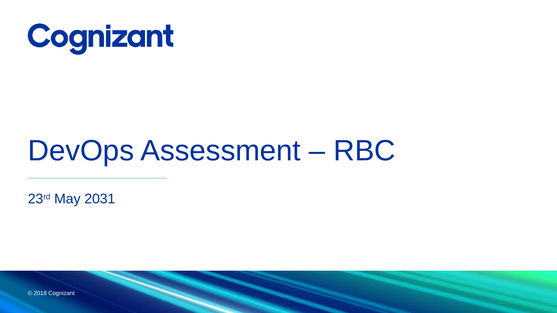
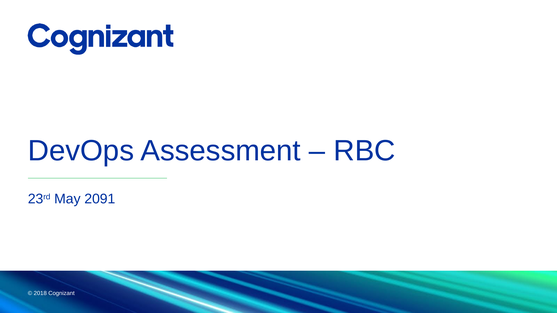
2031: 2031 -> 2091
